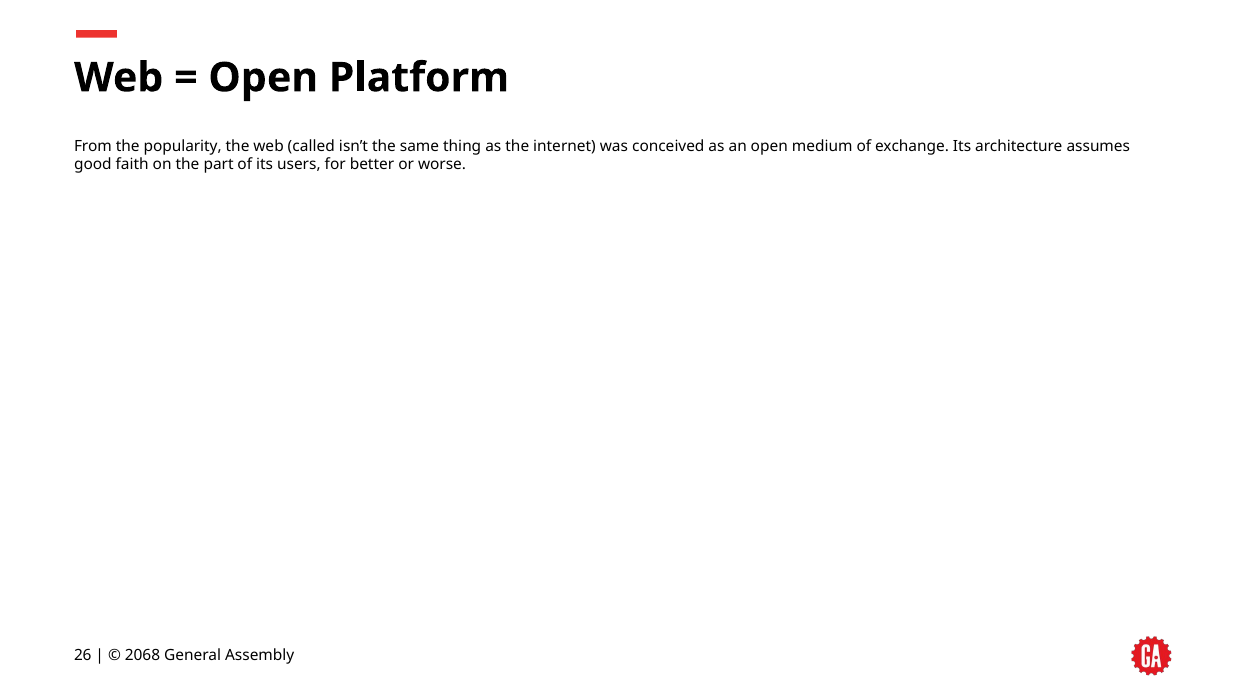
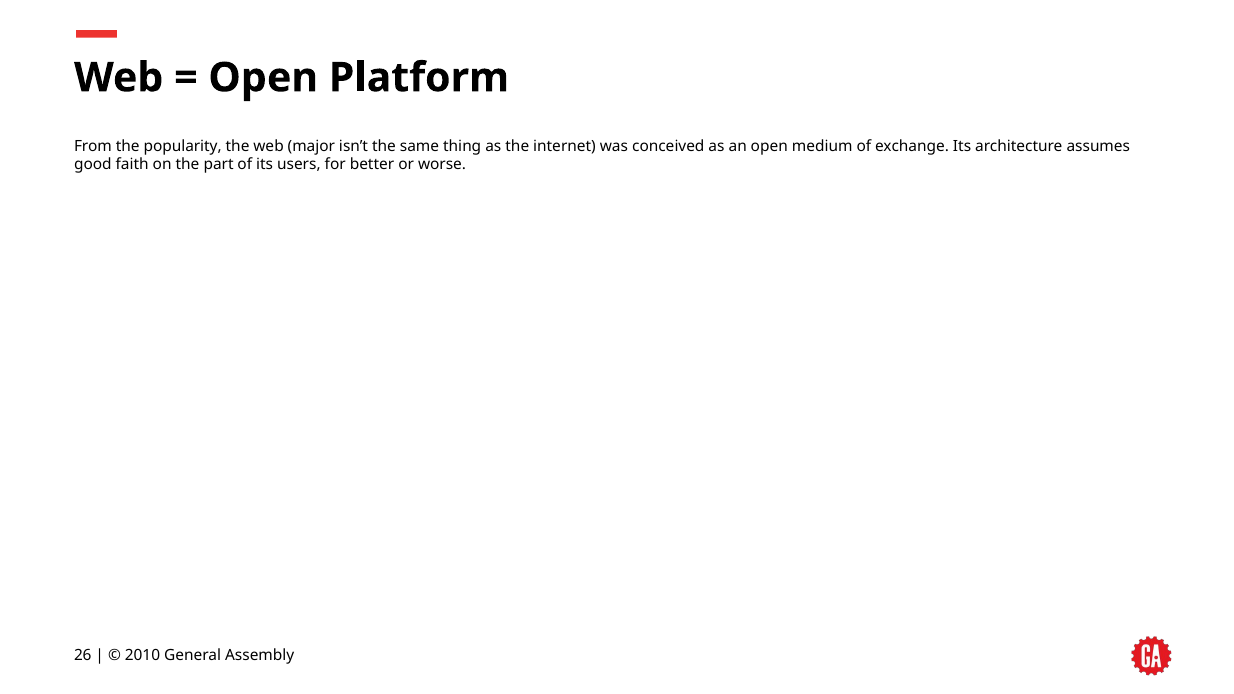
called: called -> major
2068: 2068 -> 2010
